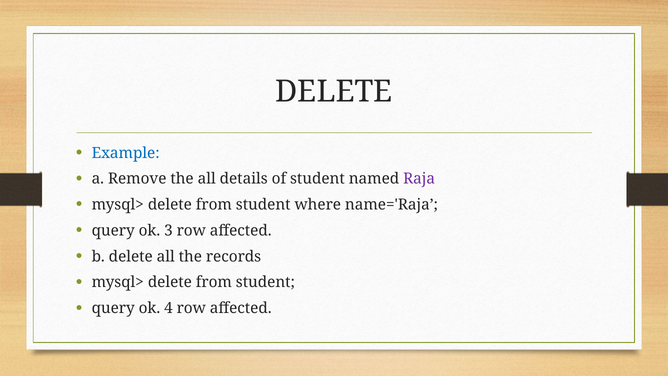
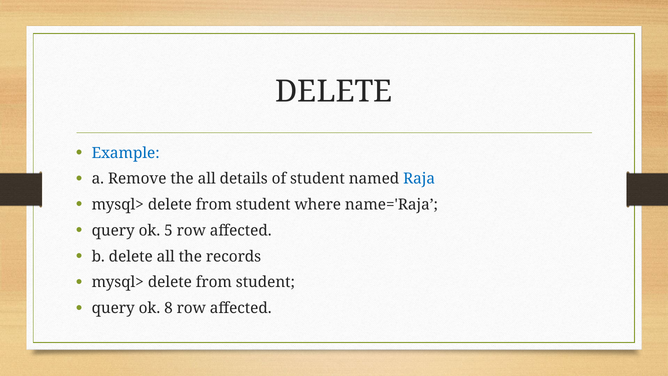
Raja colour: purple -> blue
3: 3 -> 5
4: 4 -> 8
